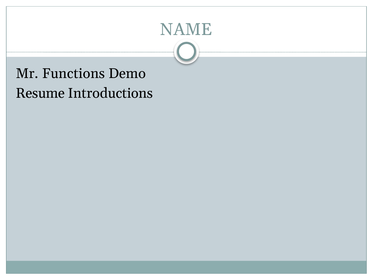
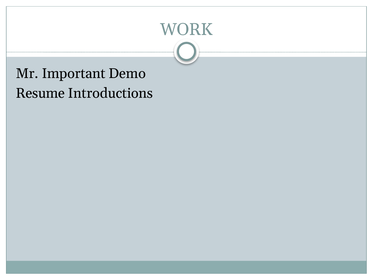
NAME: NAME -> WORK
Functions: Functions -> Important
